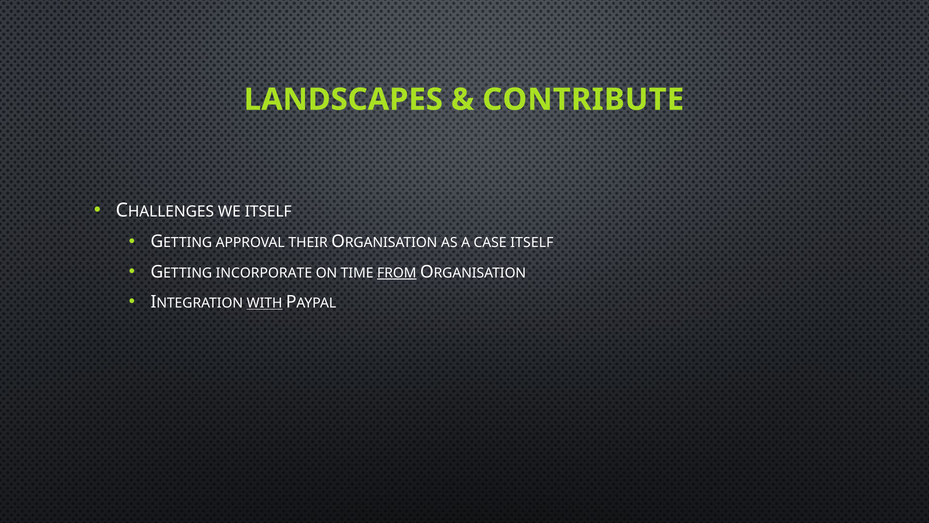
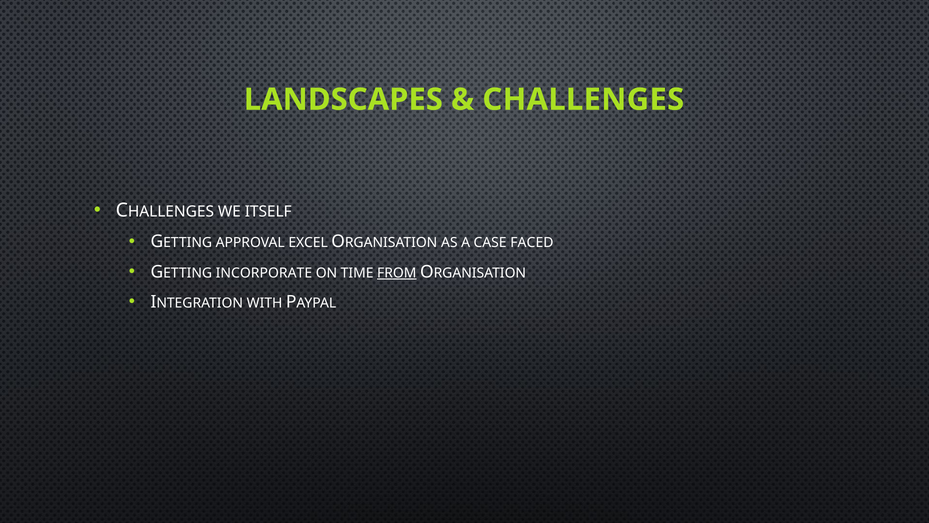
CONTRIBUTE: CONTRIBUTE -> CHALLENGES
THEIR: THEIR -> EXCEL
CASE ITSELF: ITSELF -> FACED
WITH underline: present -> none
